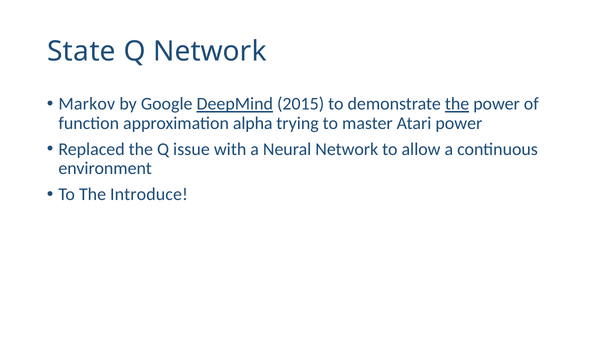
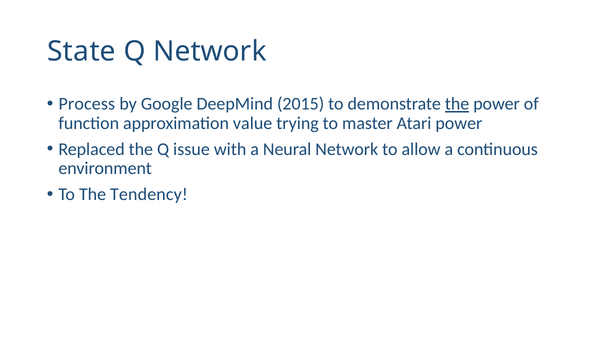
Markov: Markov -> Process
DeepMind underline: present -> none
alpha: alpha -> value
Introduce: Introduce -> Tendency
